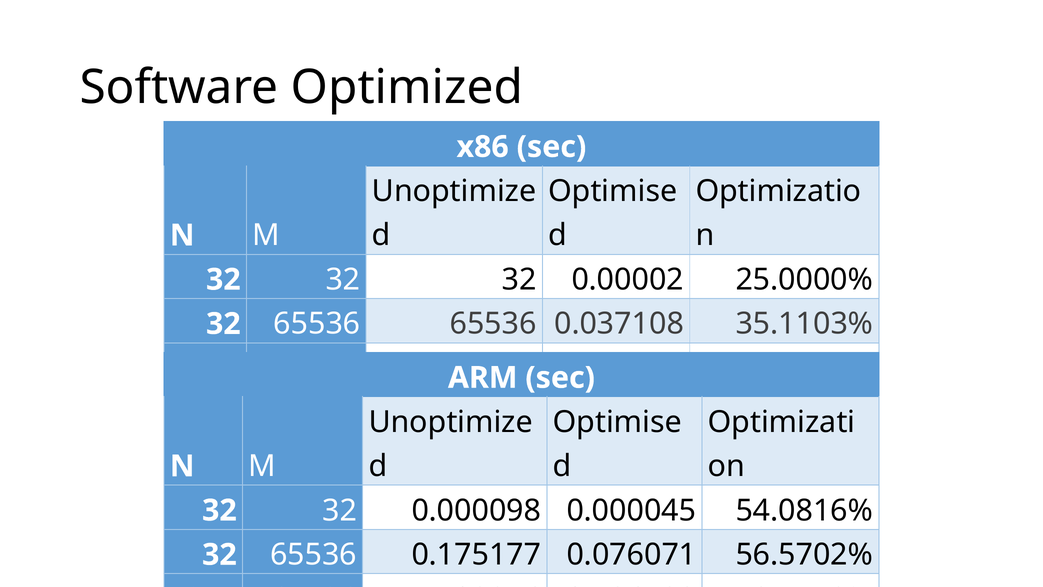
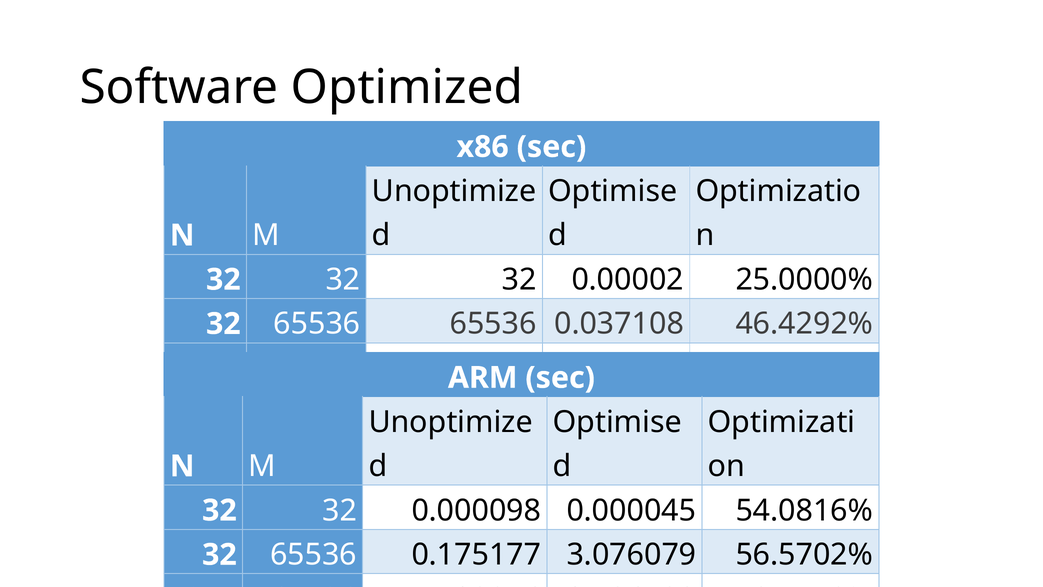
35.1103%: 35.1103% -> 46.4292%
0.076071: 0.076071 -> 3.076079
